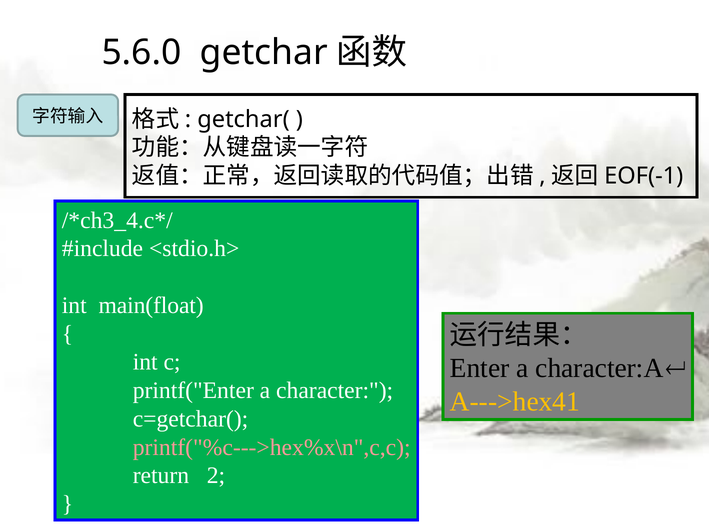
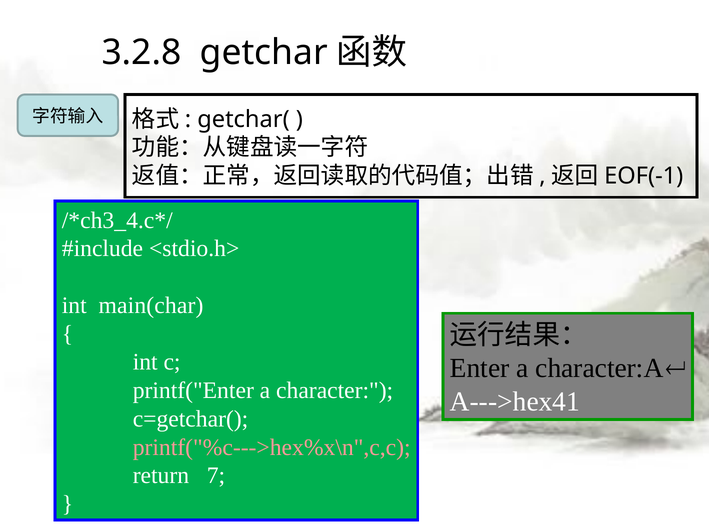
5.6.0: 5.6.0 -> 3.2.8
main(float: main(float -> main(char
A--->hex41 colour: yellow -> white
2: 2 -> 7
